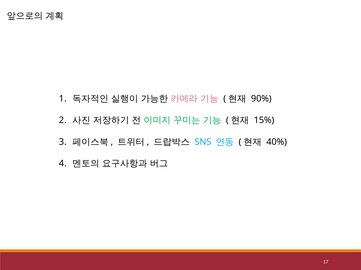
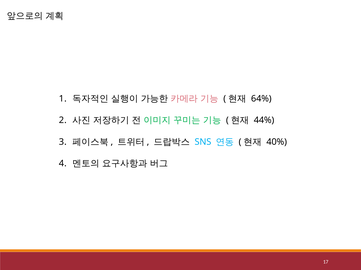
90%: 90% -> 64%
15%: 15% -> 44%
